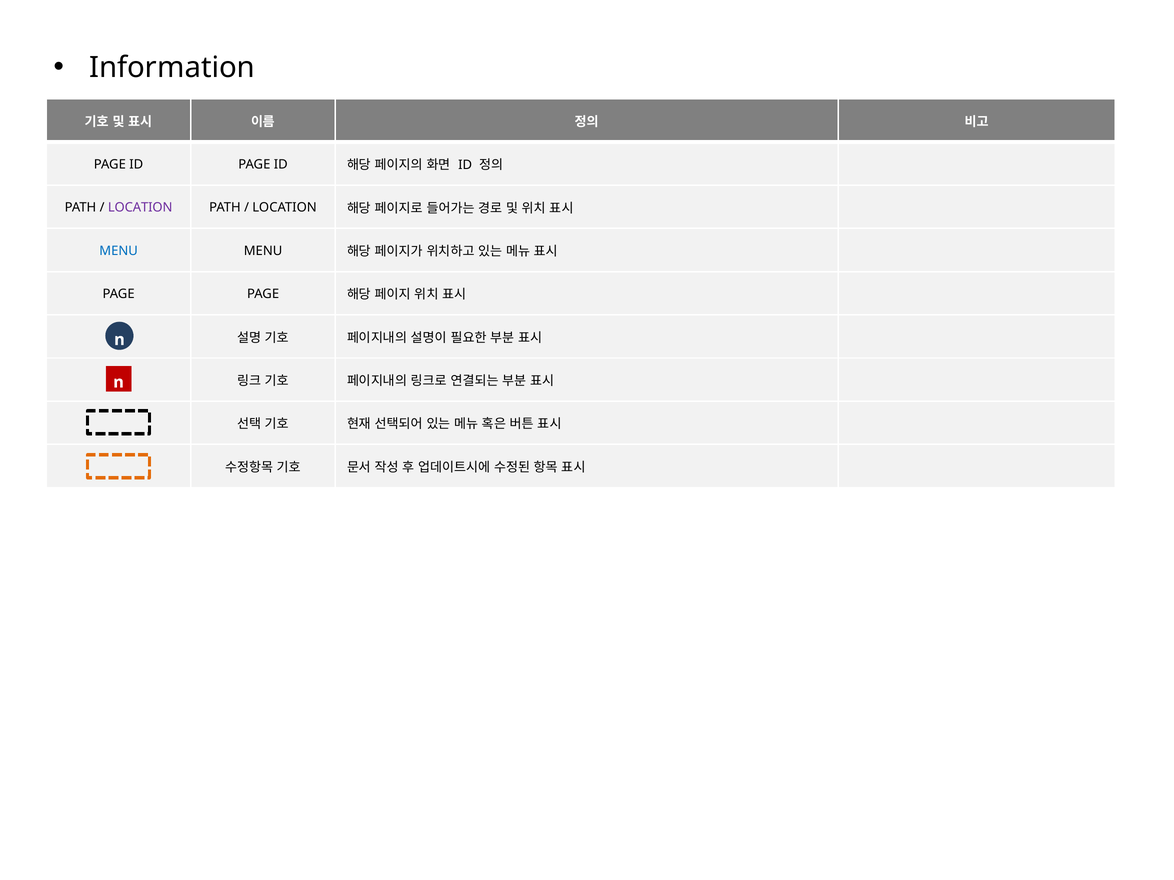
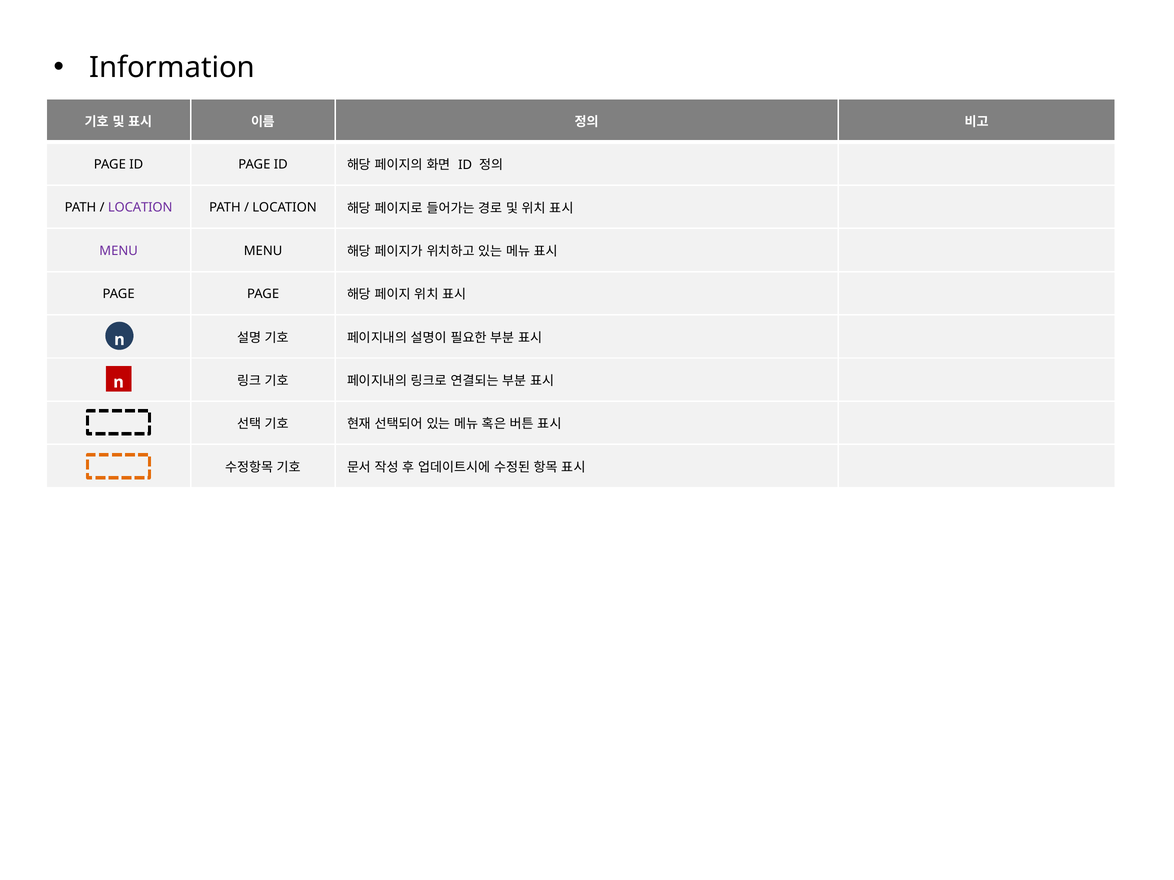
MENU at (119, 251) colour: blue -> purple
